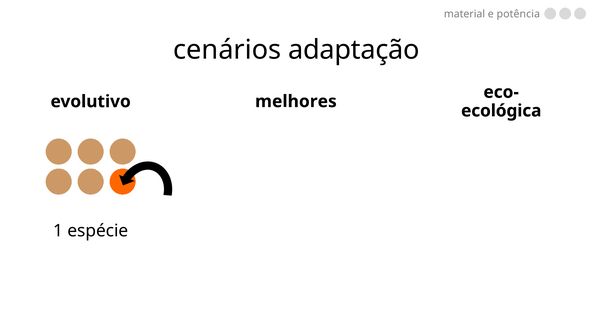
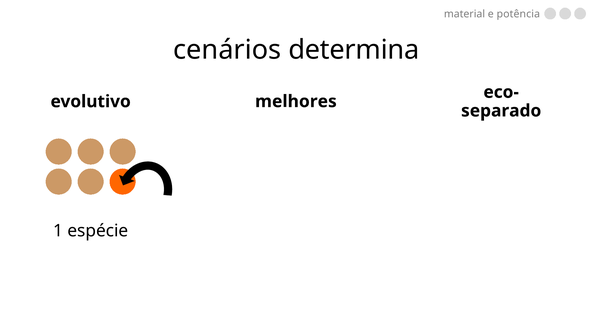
adaptação: adaptação -> determina
ecológica: ecológica -> separado
